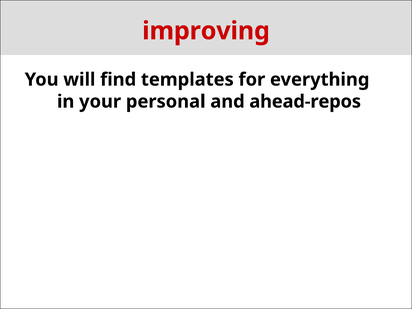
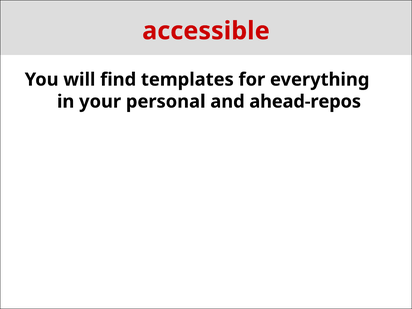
improving: improving -> accessible
